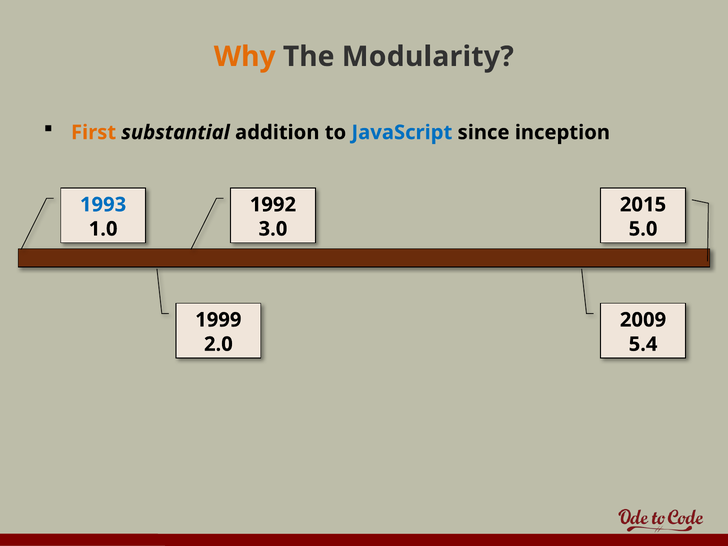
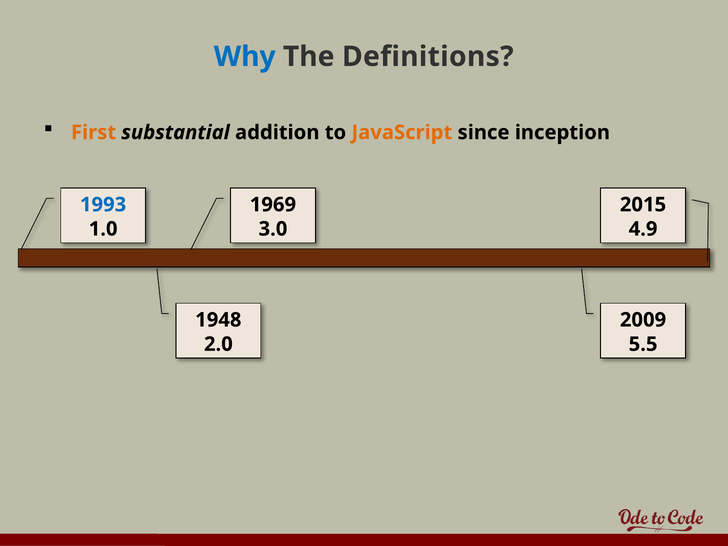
Why colour: orange -> blue
Modularity: Modularity -> Definitions
JavaScript colour: blue -> orange
1992: 1992 -> 1969
5.0: 5.0 -> 4.9
1999: 1999 -> 1948
5.4: 5.4 -> 5.5
